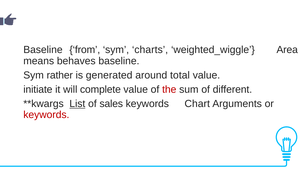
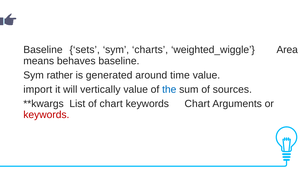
from: from -> sets
total: total -> time
initiate: initiate -> import
complete: complete -> vertically
the colour: red -> blue
different: different -> sources
List underline: present -> none
of sales: sales -> chart
